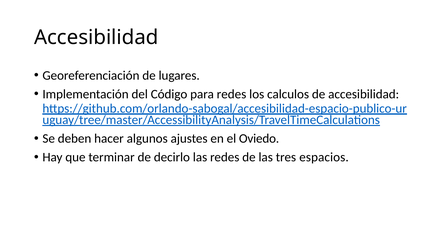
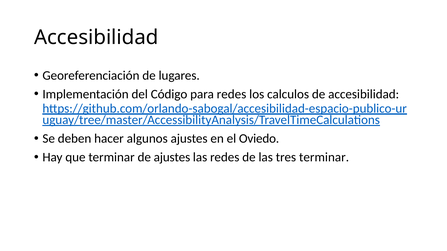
de decirlo: decirlo -> ajustes
tres espacios: espacios -> terminar
